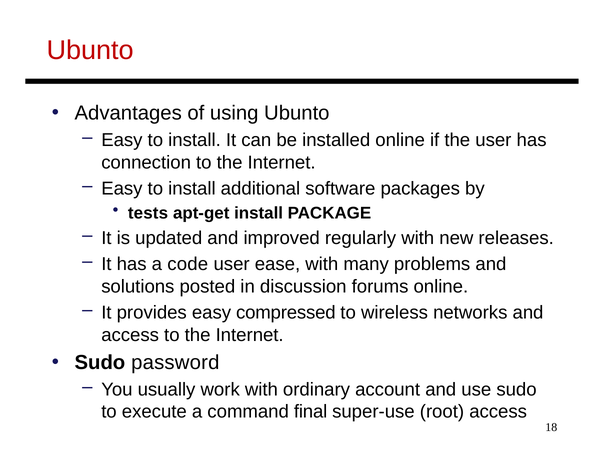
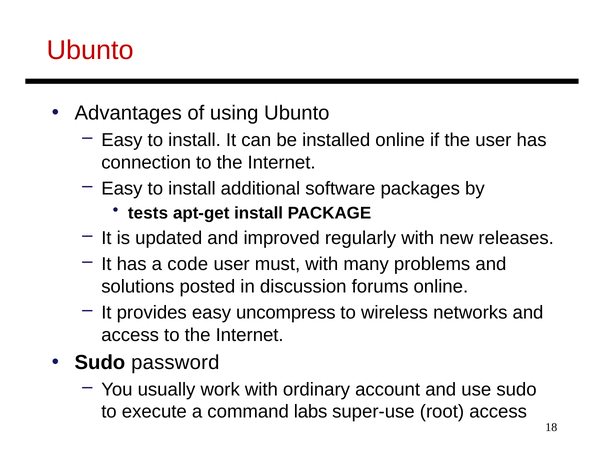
ease: ease -> must
compressed: compressed -> uncompress
final: final -> labs
